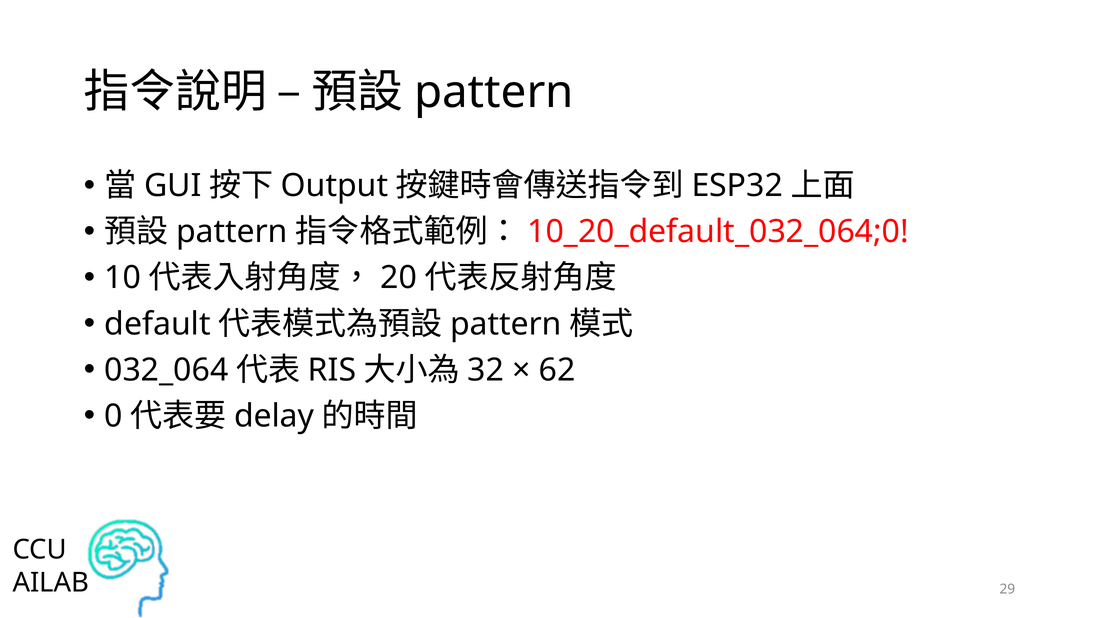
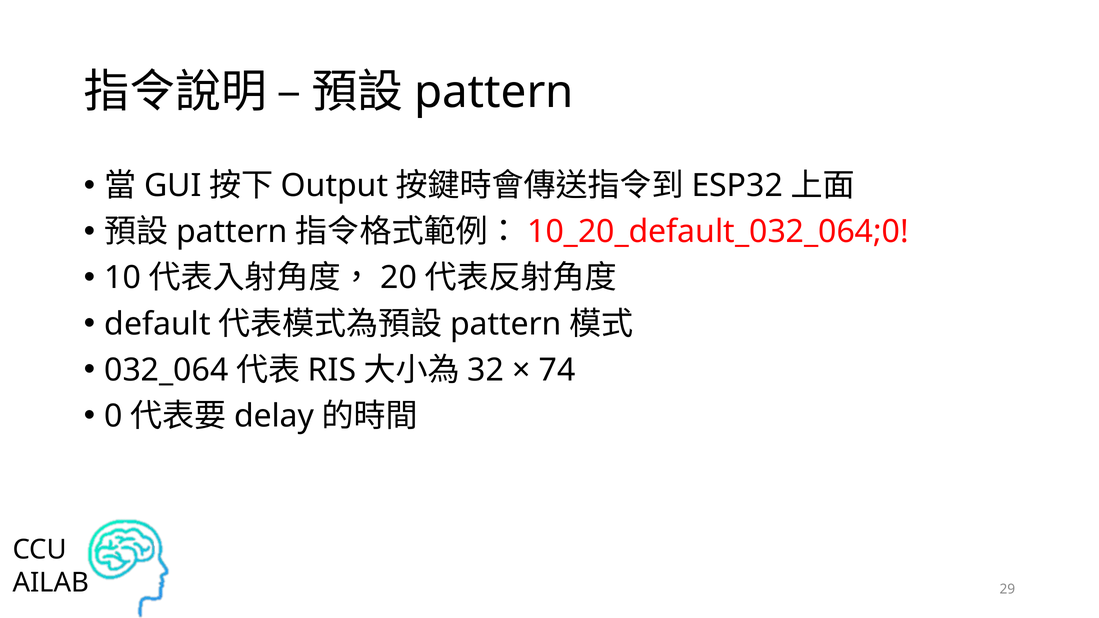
62: 62 -> 74
